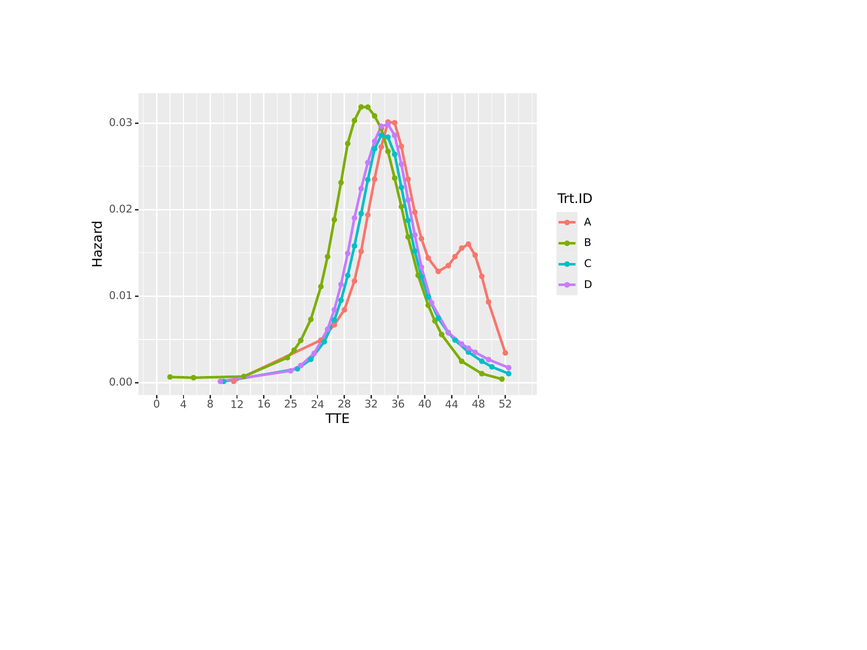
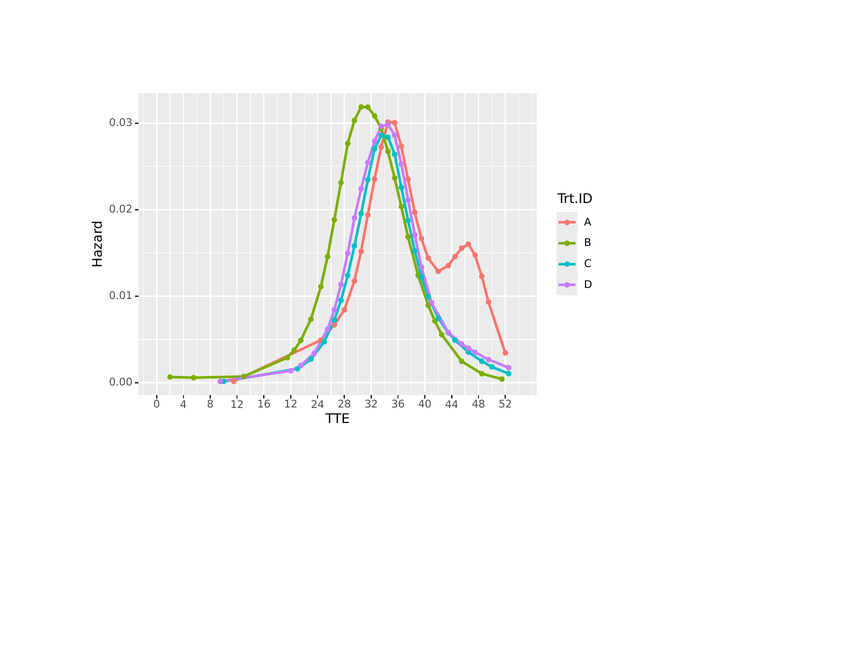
16 25: 25 -> 12
